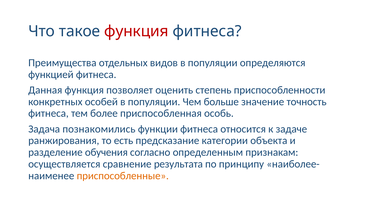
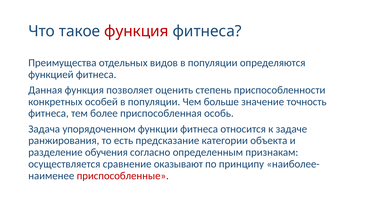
познакомились: познакомились -> упорядоченном
результата: результата -> оказывают
приспособленные colour: orange -> red
